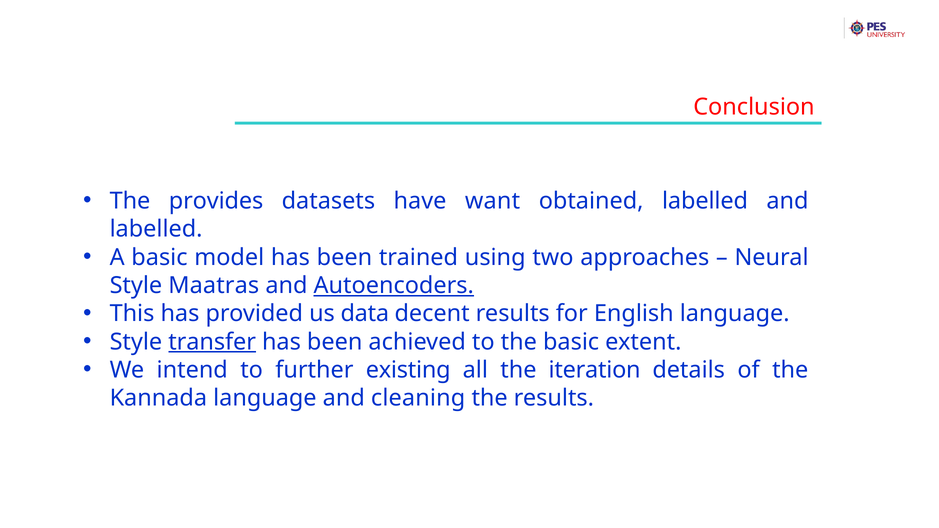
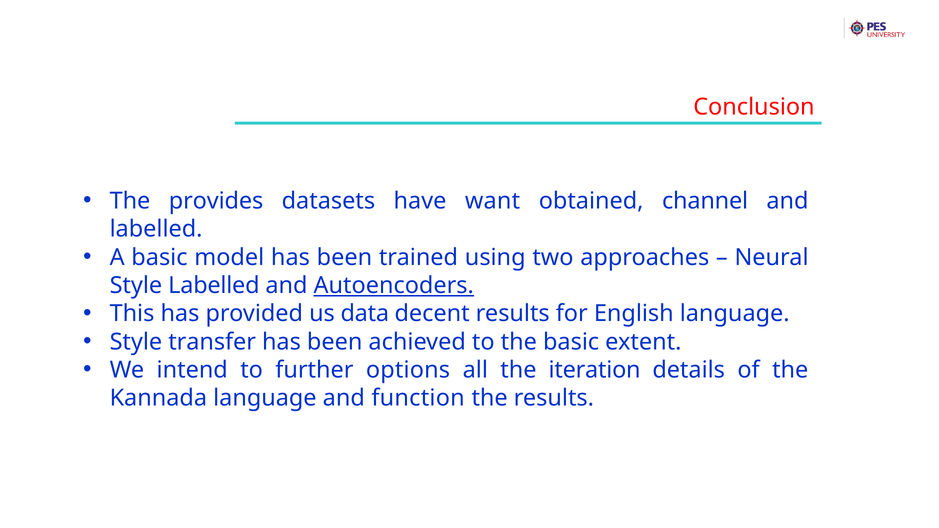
obtained labelled: labelled -> channel
Style Maatras: Maatras -> Labelled
transfer underline: present -> none
existing: existing -> options
cleaning: cleaning -> function
